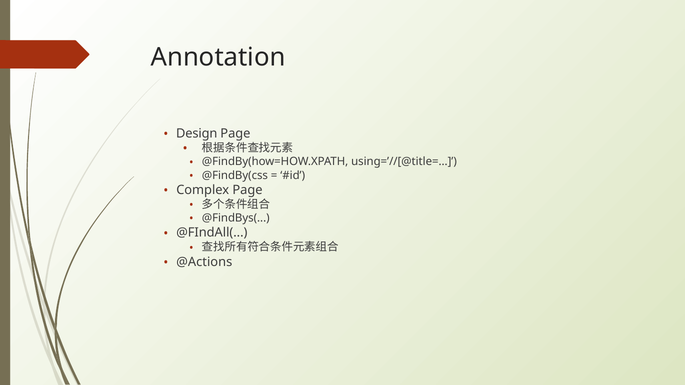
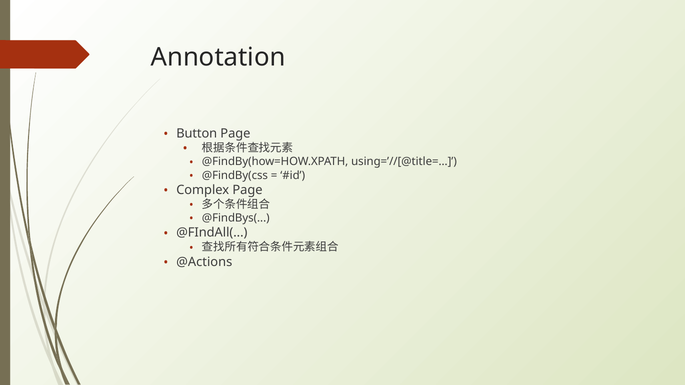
Design: Design -> Button
